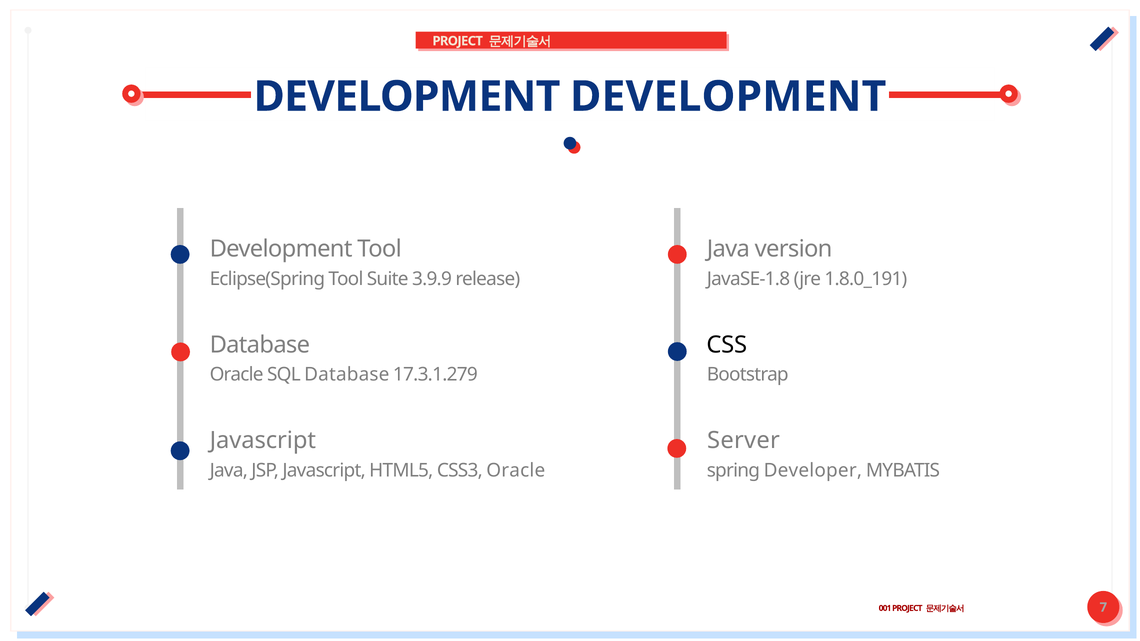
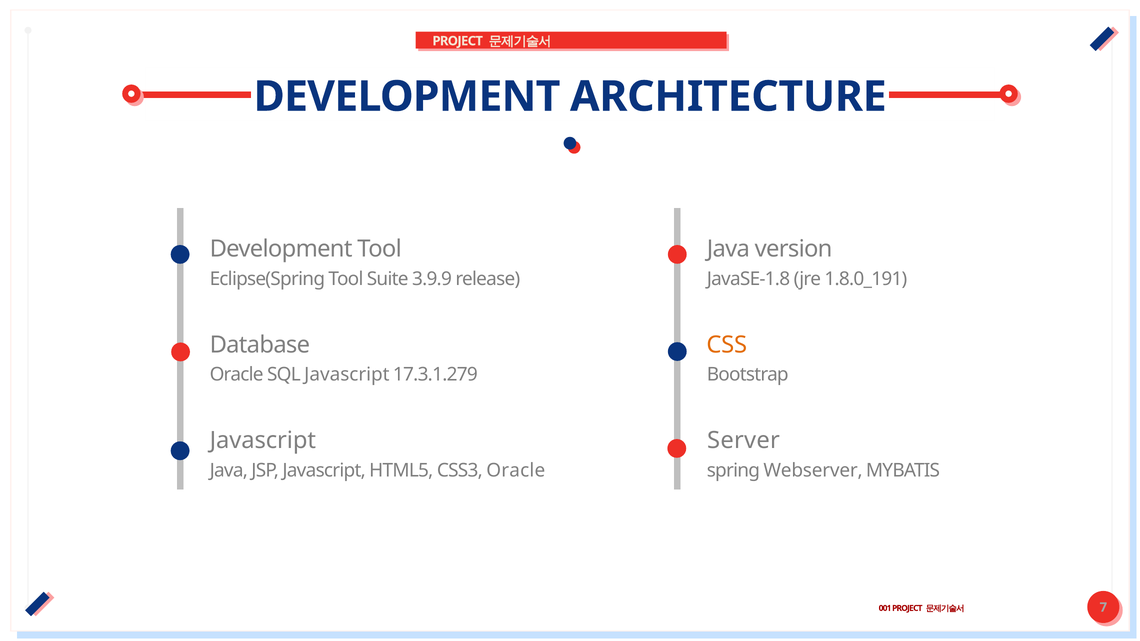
DEVELOPMENT at (728, 97): DEVELOPMENT -> ARCHITECTURE
CSS colour: black -> orange
SQL Database: Database -> Javascript
Developer: Developer -> Webserver
